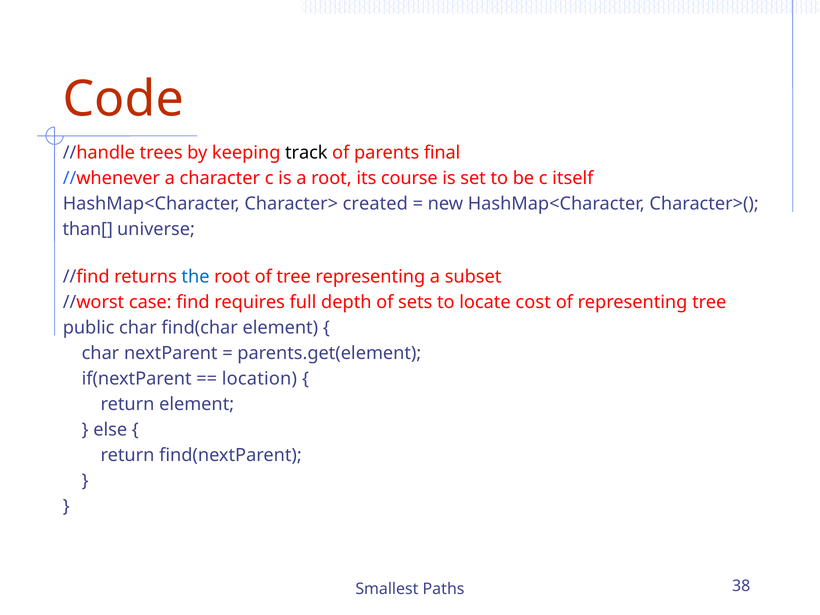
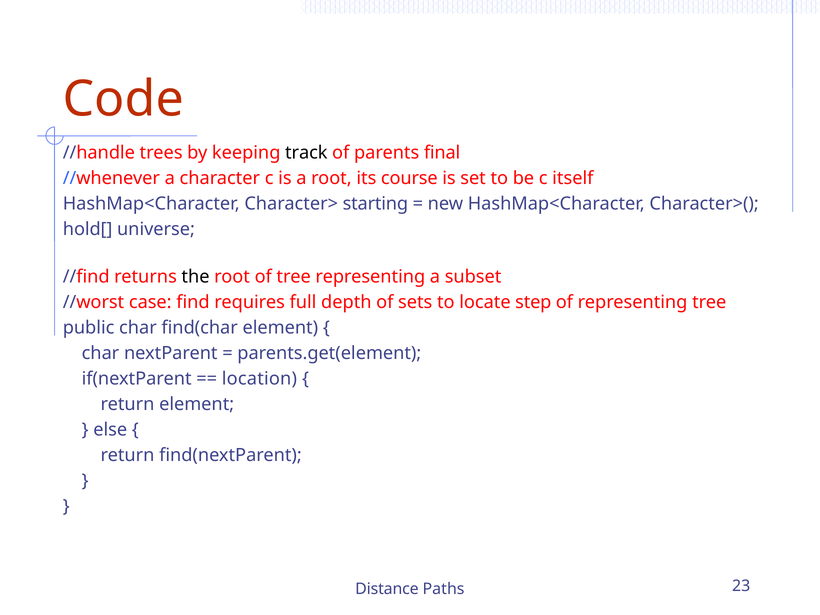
created: created -> starting
than[: than[ -> hold[
the colour: blue -> black
cost: cost -> step
Smallest: Smallest -> Distance
38: 38 -> 23
